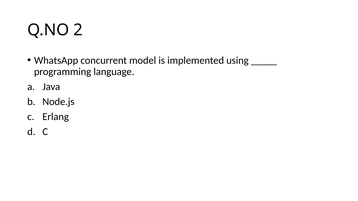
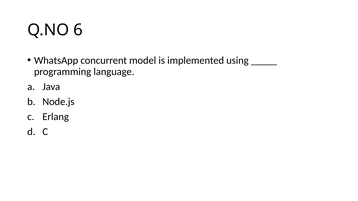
2: 2 -> 6
